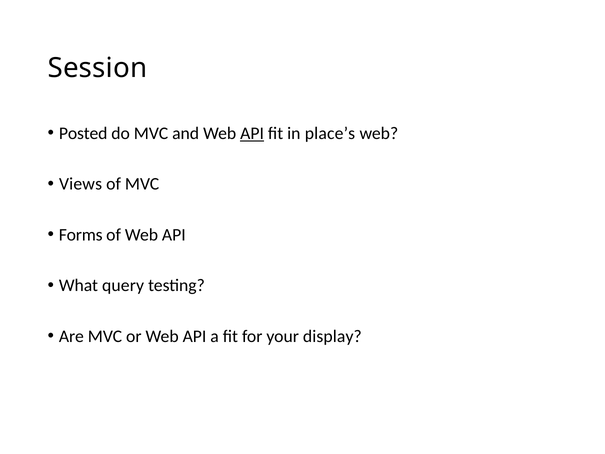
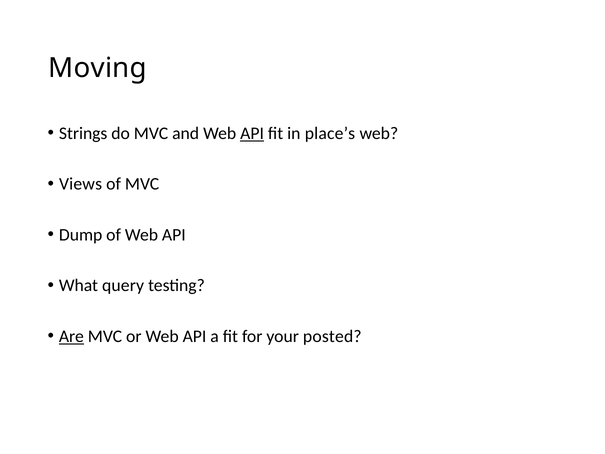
Session: Session -> Moving
Posted: Posted -> Strings
Forms: Forms -> Dump
Are underline: none -> present
display: display -> posted
